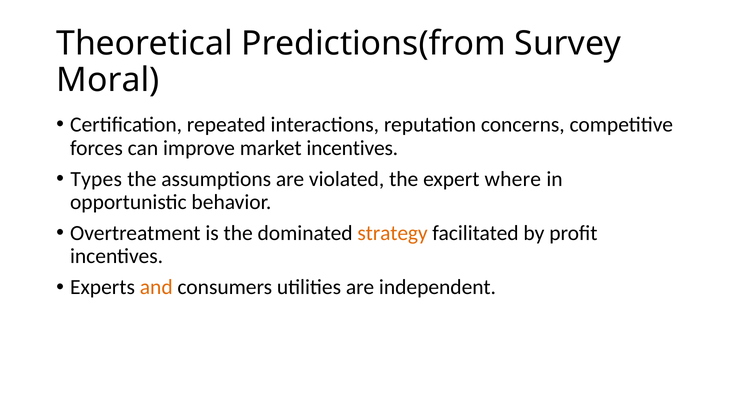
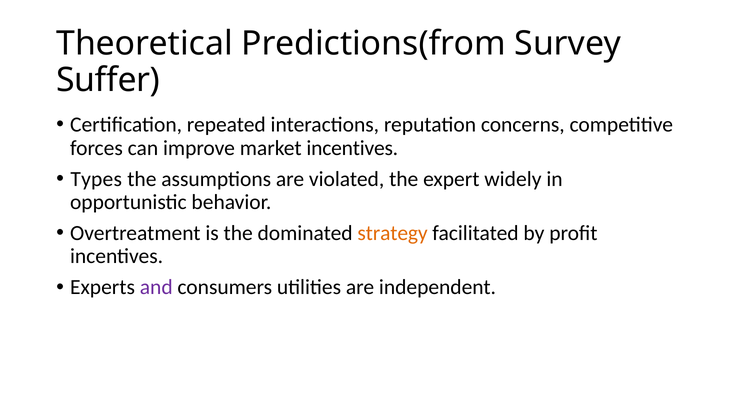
Moral: Moral -> Suffer
where: where -> widely
and colour: orange -> purple
